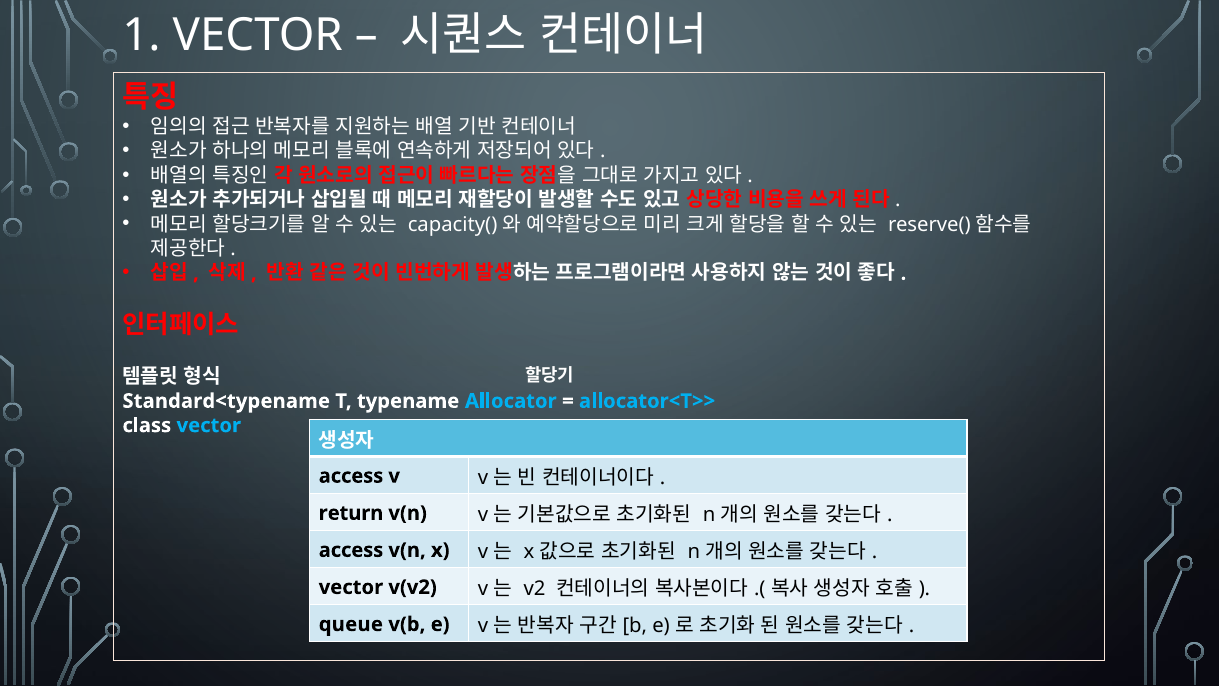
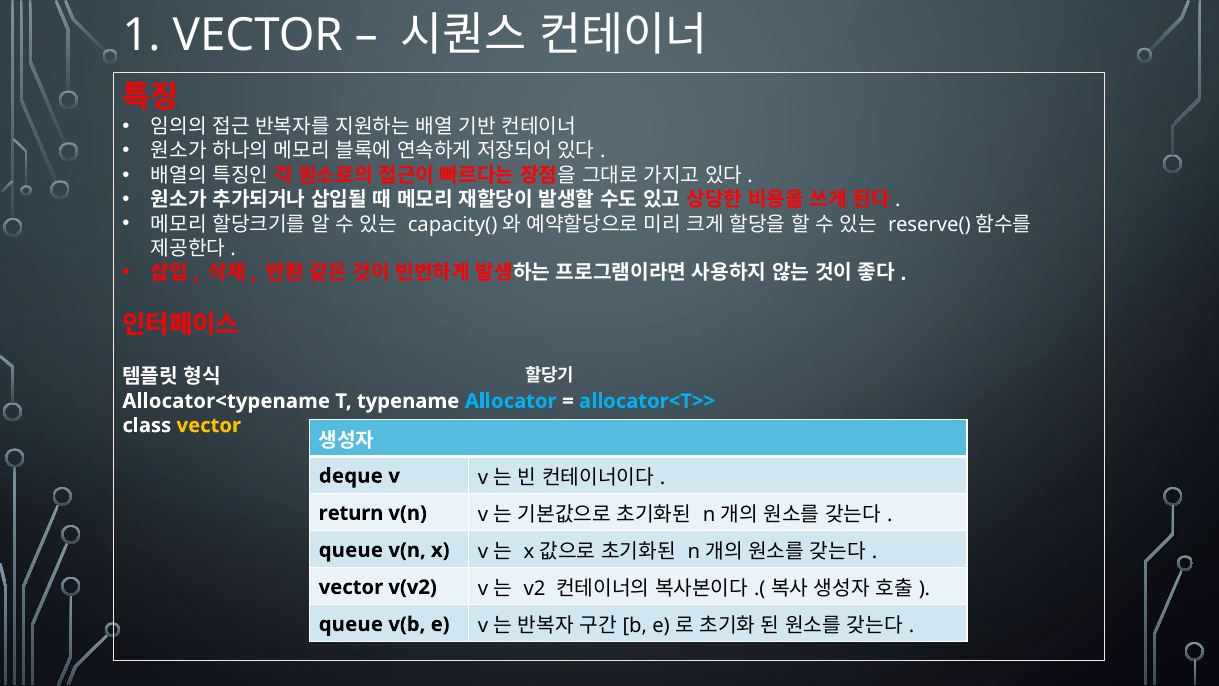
Standard<typename: Standard<typename -> Allocator<typename
vector at (209, 425) colour: light blue -> yellow
access at (351, 476): access -> deque
access at (351, 550): access -> queue
